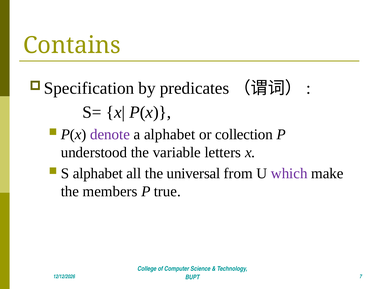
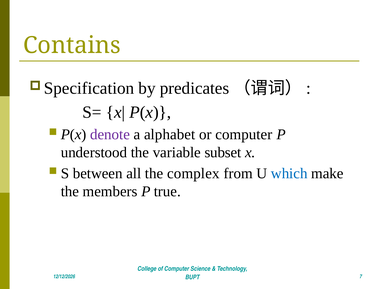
or collection: collection -> computer
letters: letters -> subset
S alphabet: alphabet -> between
universal: universal -> complex
which colour: purple -> blue
